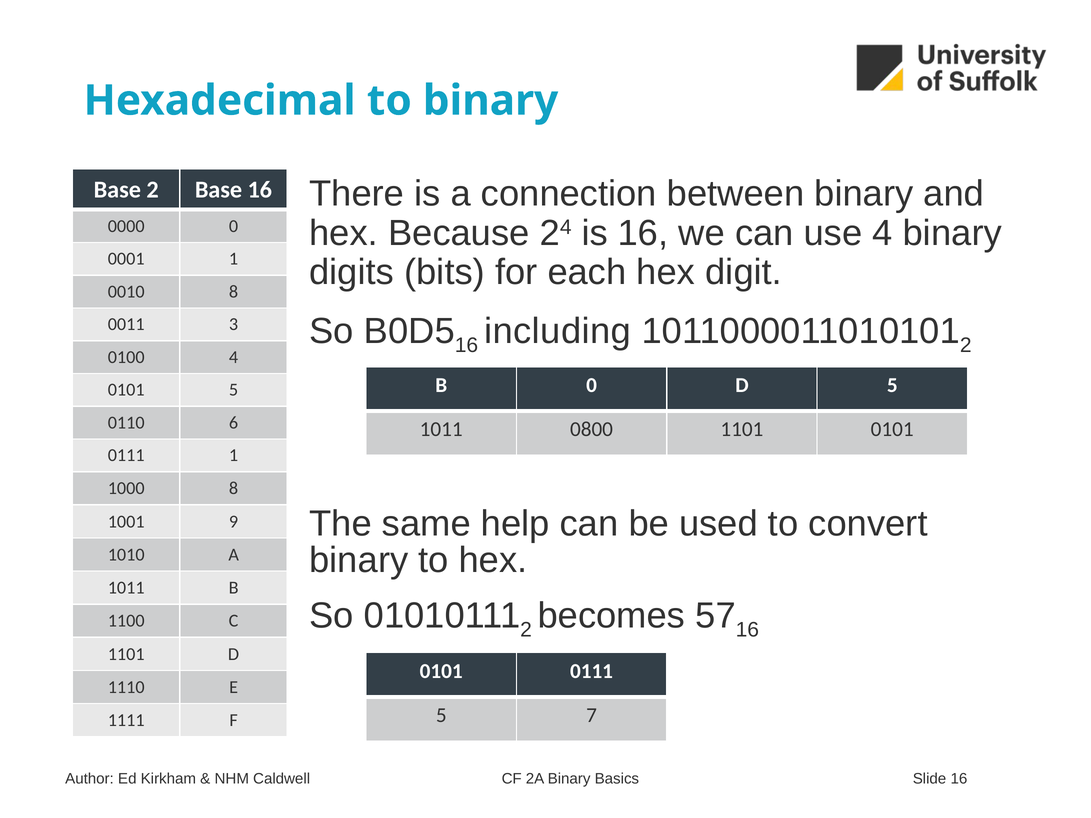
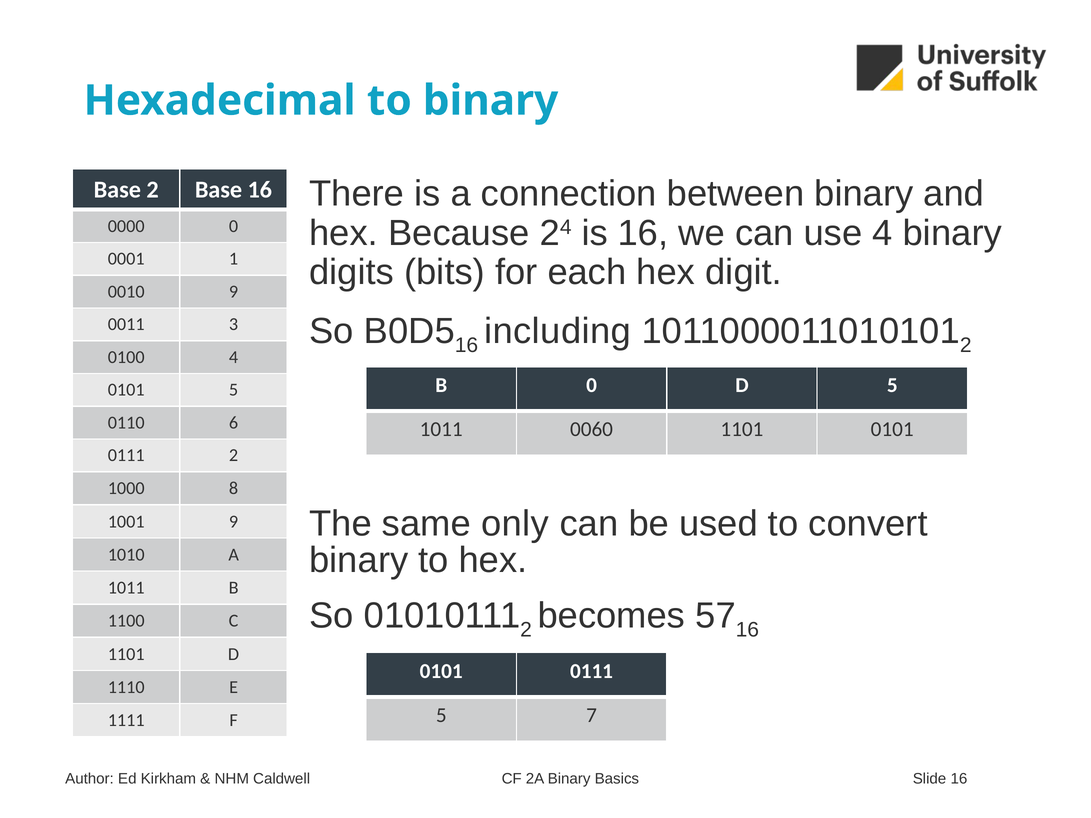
0010 8: 8 -> 9
0800: 0800 -> 0060
0111 1: 1 -> 2
help: help -> only
